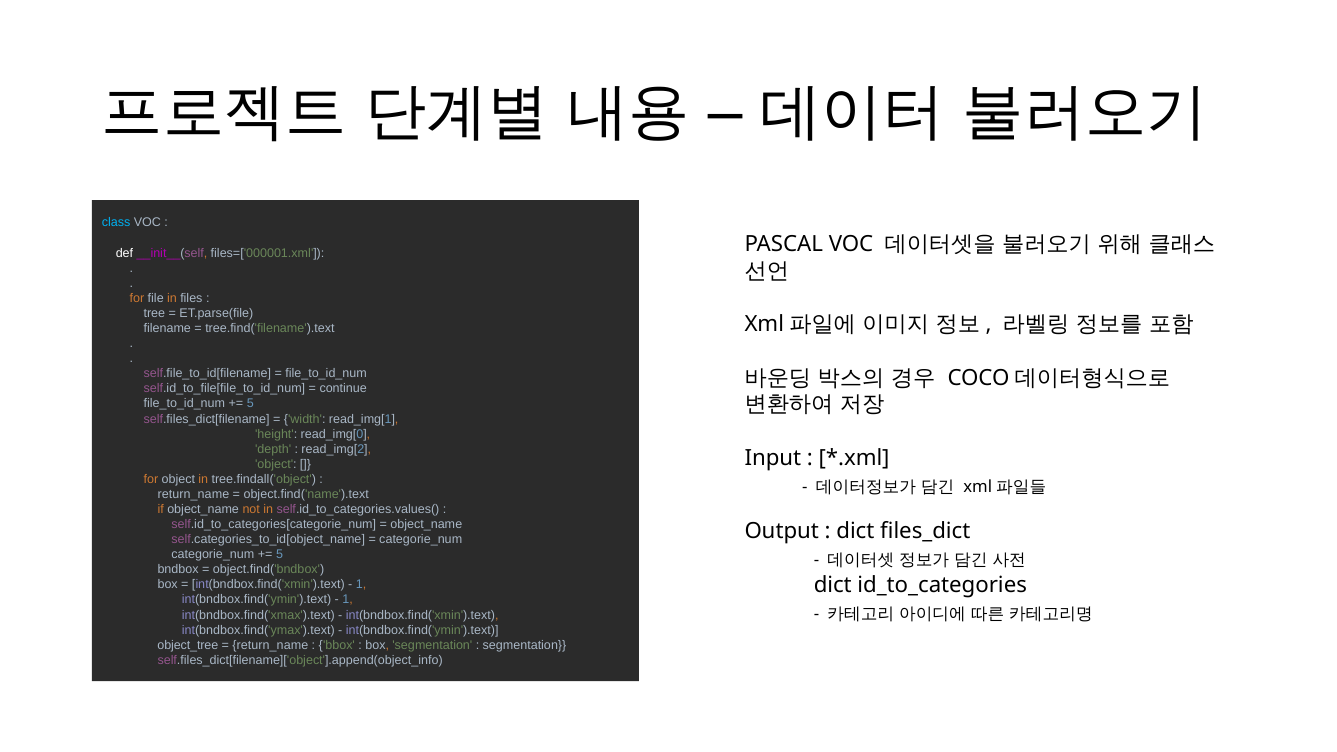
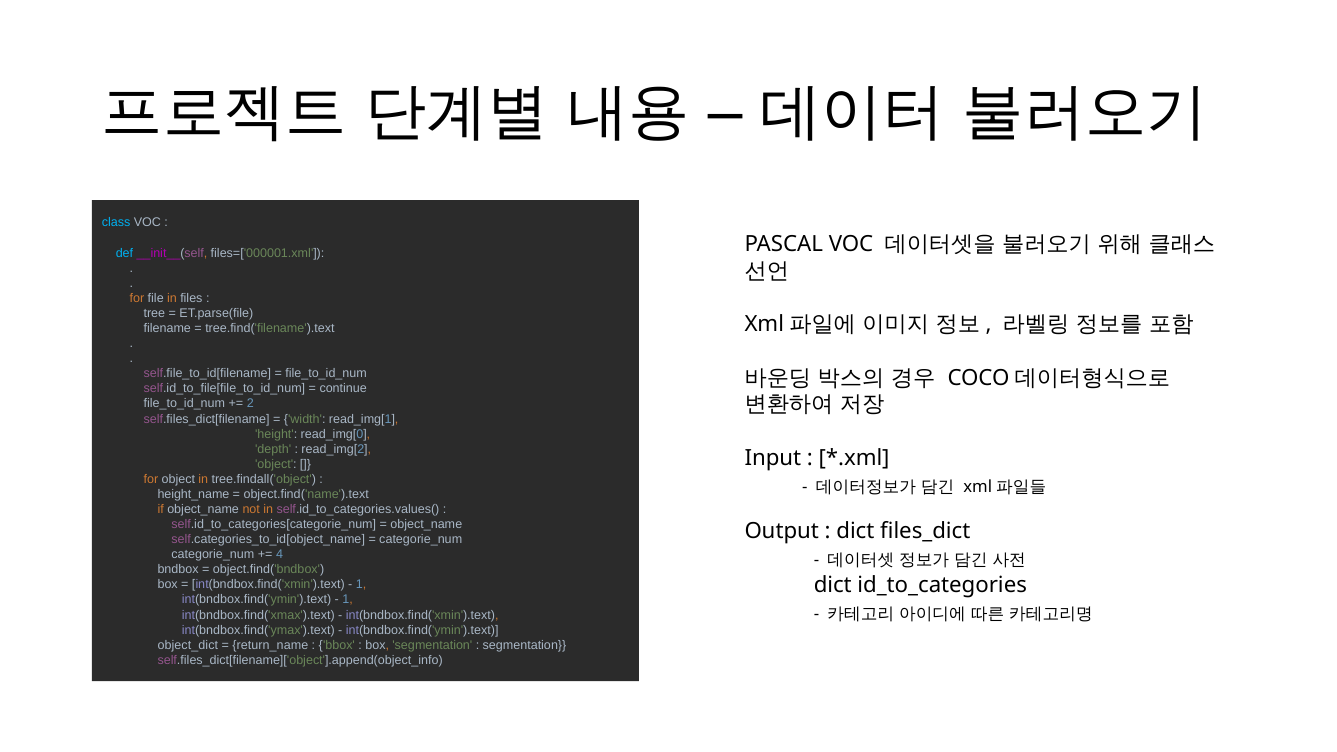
def colour: white -> light blue
5 at (250, 404): 5 -> 2
return_name at (193, 494): return_name -> height_name
5 at (280, 555): 5 -> 4
object_tree: object_tree -> object_dict
